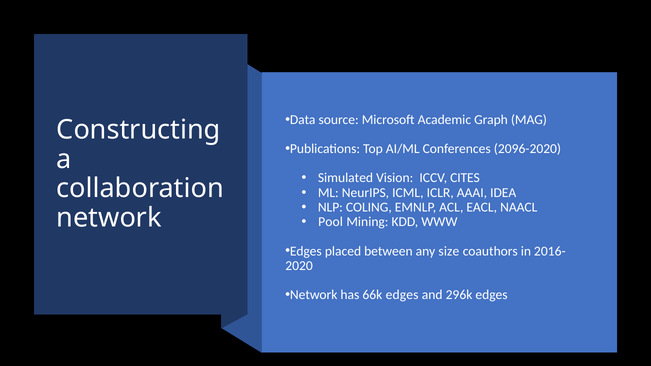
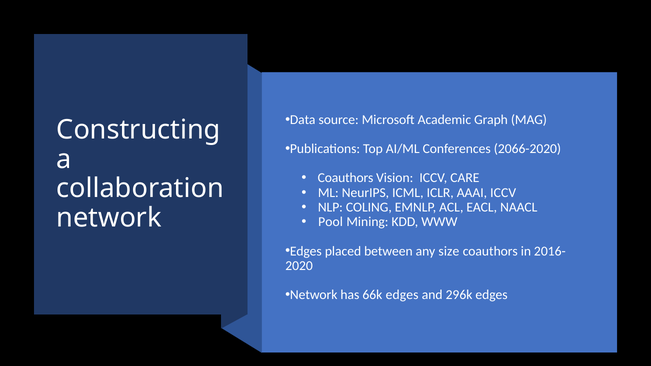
2096-2020: 2096-2020 -> 2066-2020
Simulated at (346, 178): Simulated -> Coauthors
CITES: CITES -> CARE
AAAI IDEA: IDEA -> ICCV
